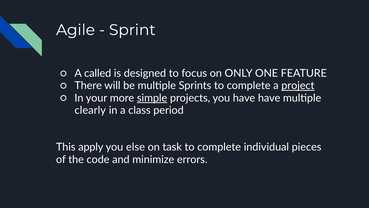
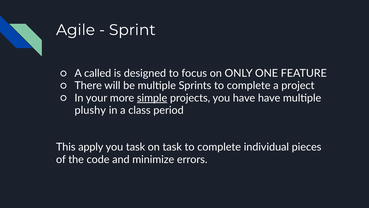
project underline: present -> none
clearly: clearly -> plushy
you else: else -> task
